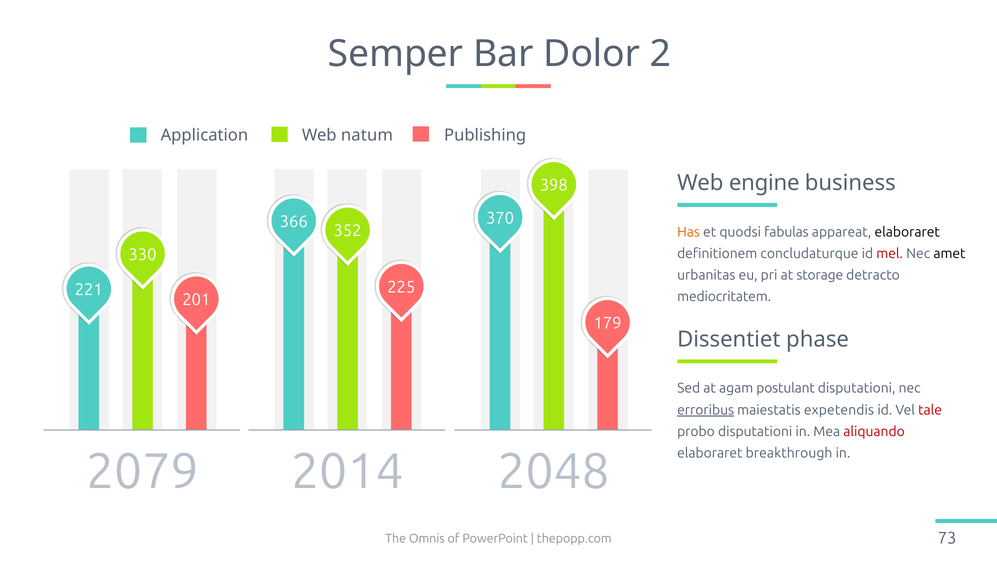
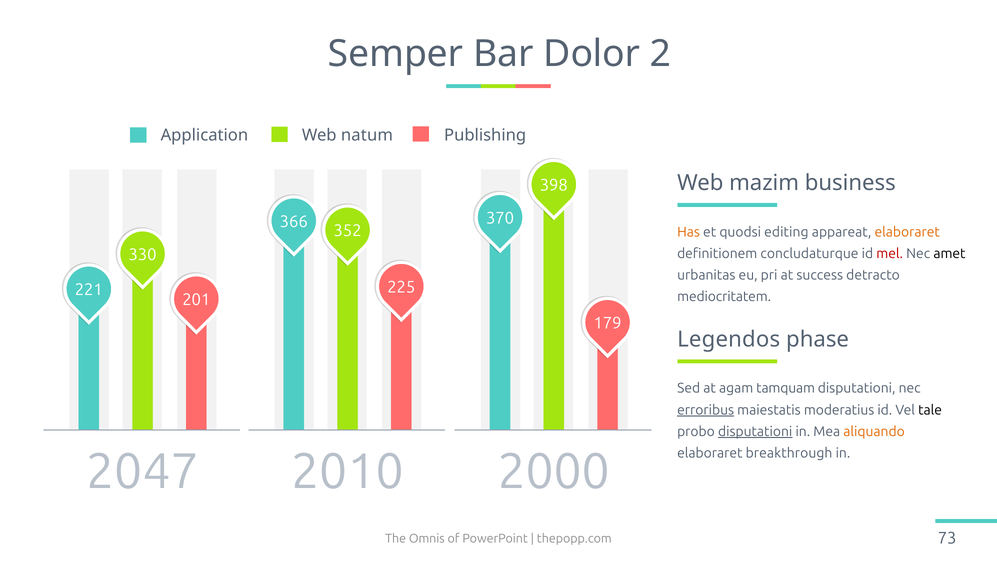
engine: engine -> mazim
fabulas: fabulas -> editing
elaboraret at (907, 232) colour: black -> orange
storage: storage -> success
Dissentiet: Dissentiet -> Legendos
postulant: postulant -> tamquam
expetendis: expetendis -> moderatius
tale colour: red -> black
disputationi at (755, 431) underline: none -> present
aliquando colour: red -> orange
2079: 2079 -> 2047
2014: 2014 -> 2010
2048: 2048 -> 2000
